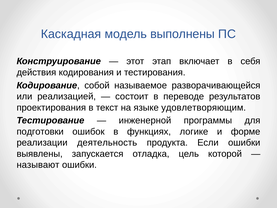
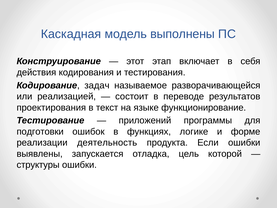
собой: собой -> задач
удовлетворяющим: удовлетворяющим -> функционирование
инженерной: инженерной -> приложений
называют: называют -> структуры
